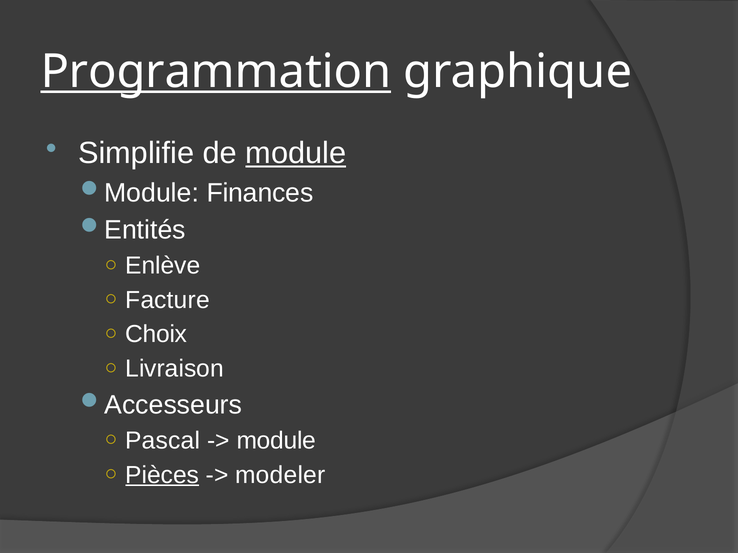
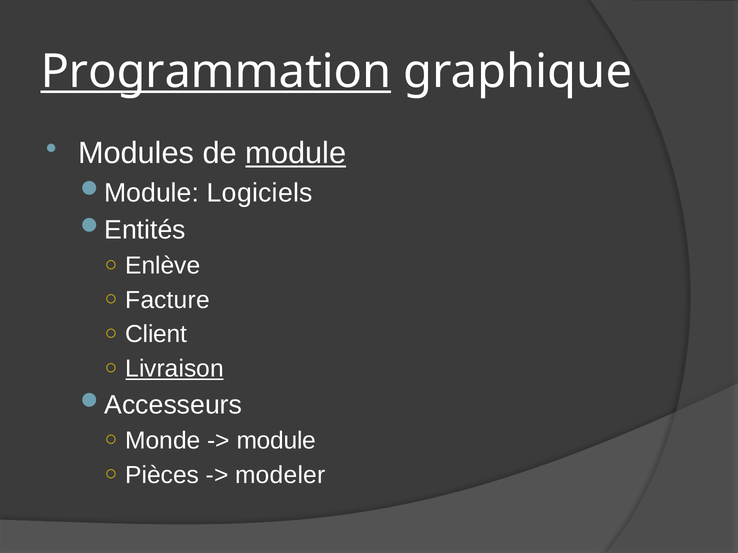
Simplifie: Simplifie -> Modules
Finances: Finances -> Logiciels
Choix: Choix -> Client
Livraison underline: none -> present
Pascal: Pascal -> Monde
Pièces underline: present -> none
